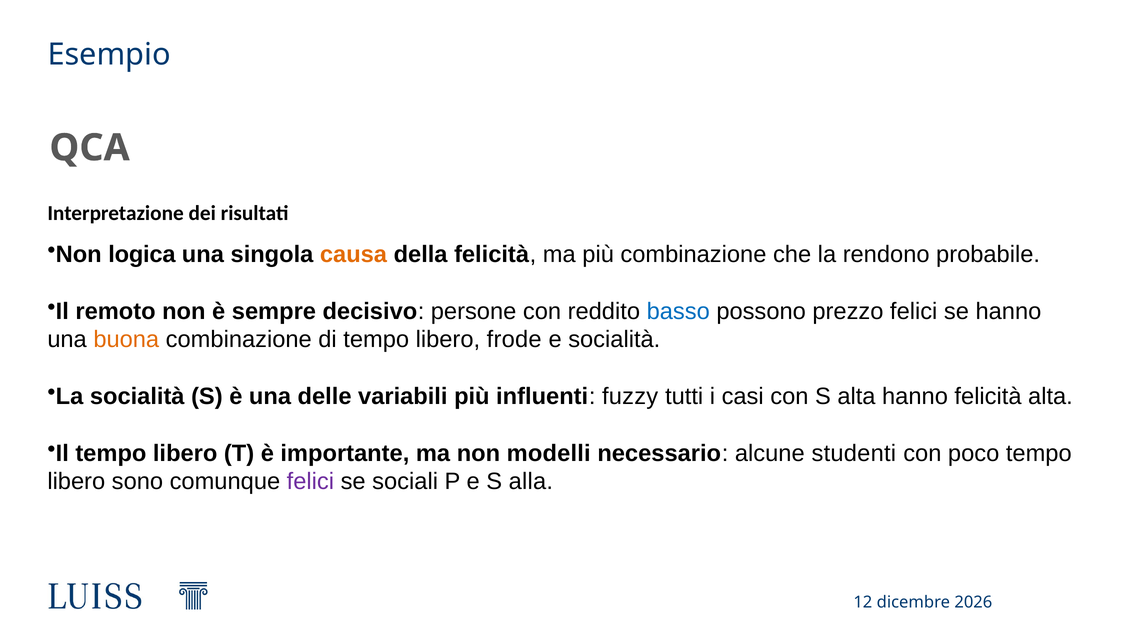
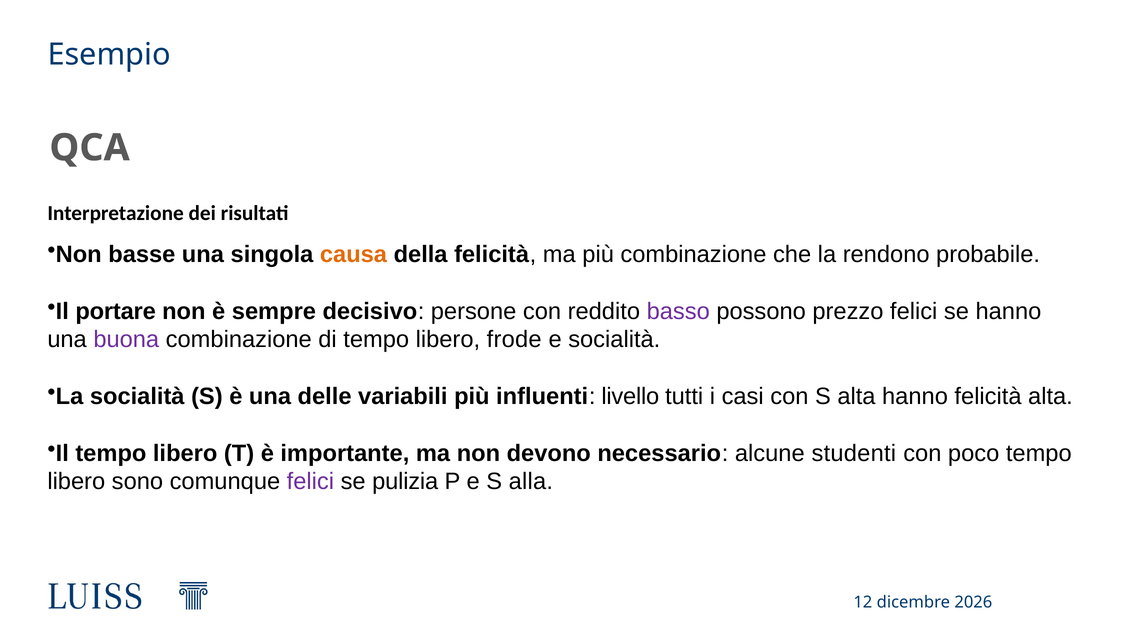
logica: logica -> basse
remoto: remoto -> portare
basso colour: blue -> purple
buona colour: orange -> purple
fuzzy: fuzzy -> livello
modelli: modelli -> devono
sociali: sociali -> pulizia
